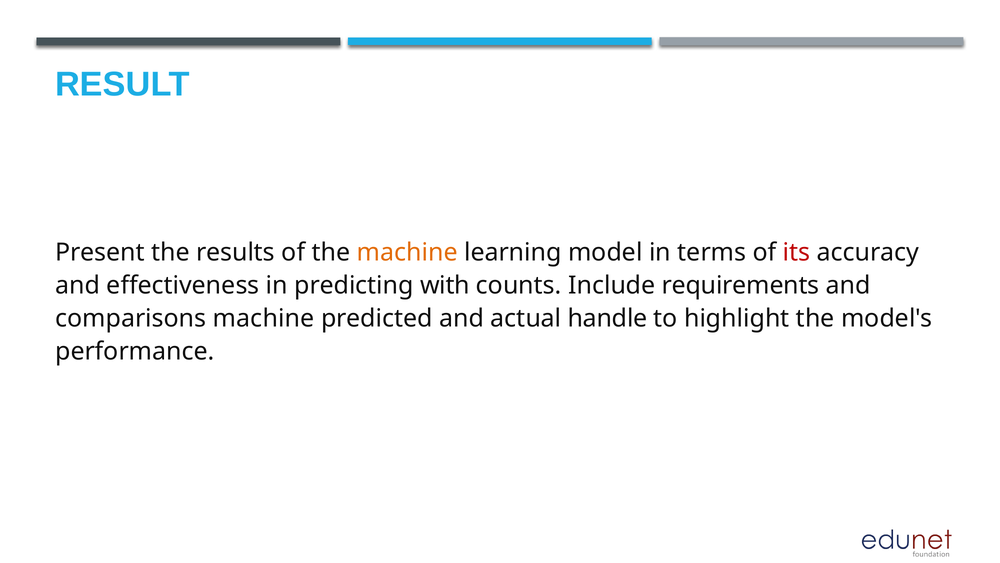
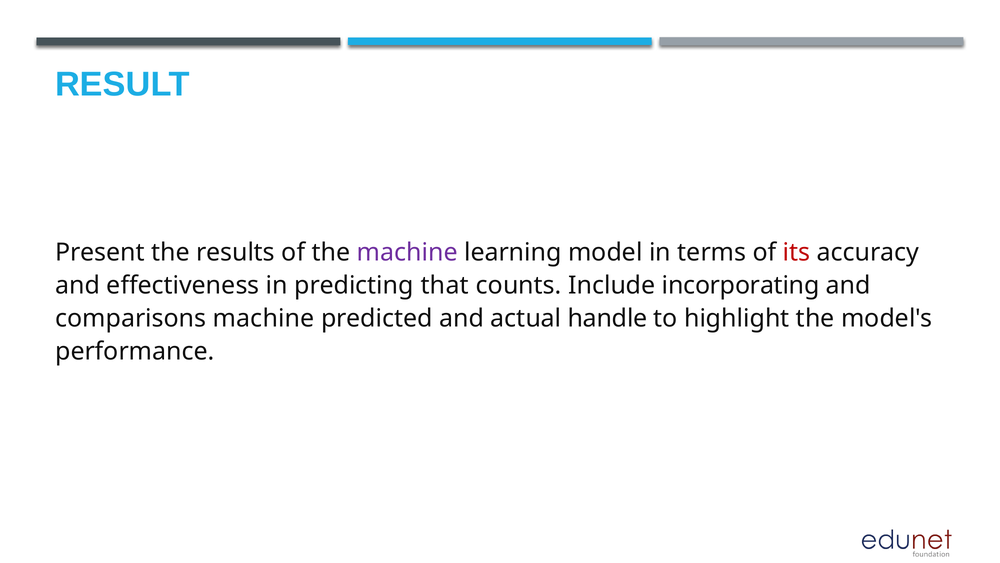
machine at (407, 252) colour: orange -> purple
with: with -> that
requirements: requirements -> incorporating
